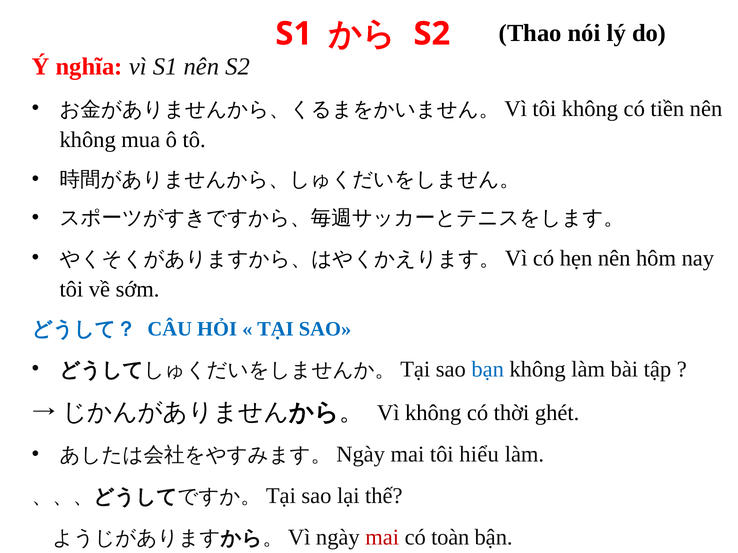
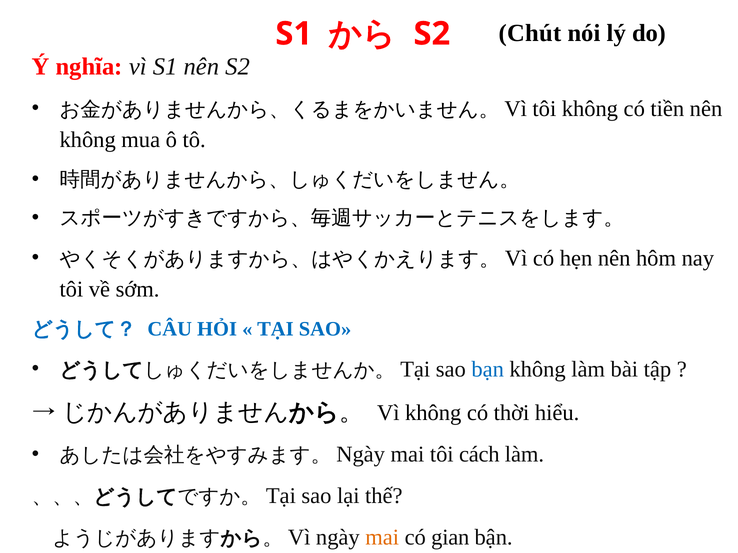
Thao: Thao -> Chút
ghét: ghét -> hiểu
hiểu: hiểu -> cách
mai at (382, 538) colour: red -> orange
toàn: toàn -> gian
